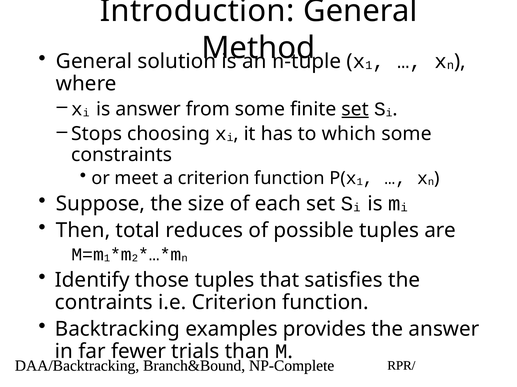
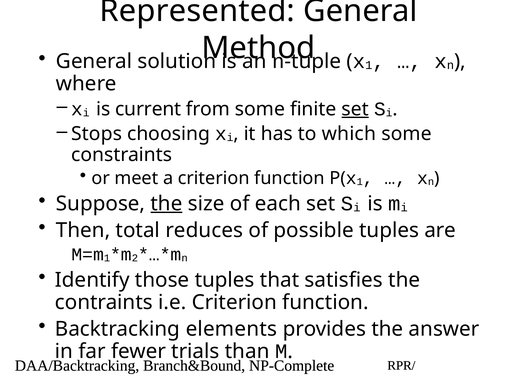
Introduction: Introduction -> Represented
is answer: answer -> current
the at (166, 204) underline: none -> present
examples: examples -> elements
